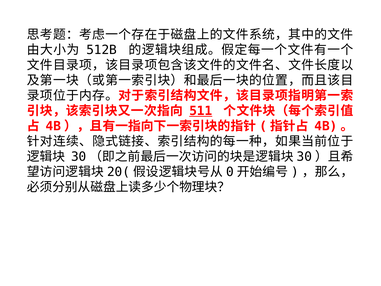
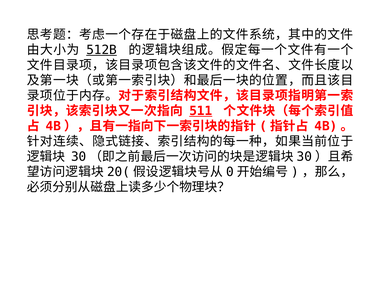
512B underline: none -> present
